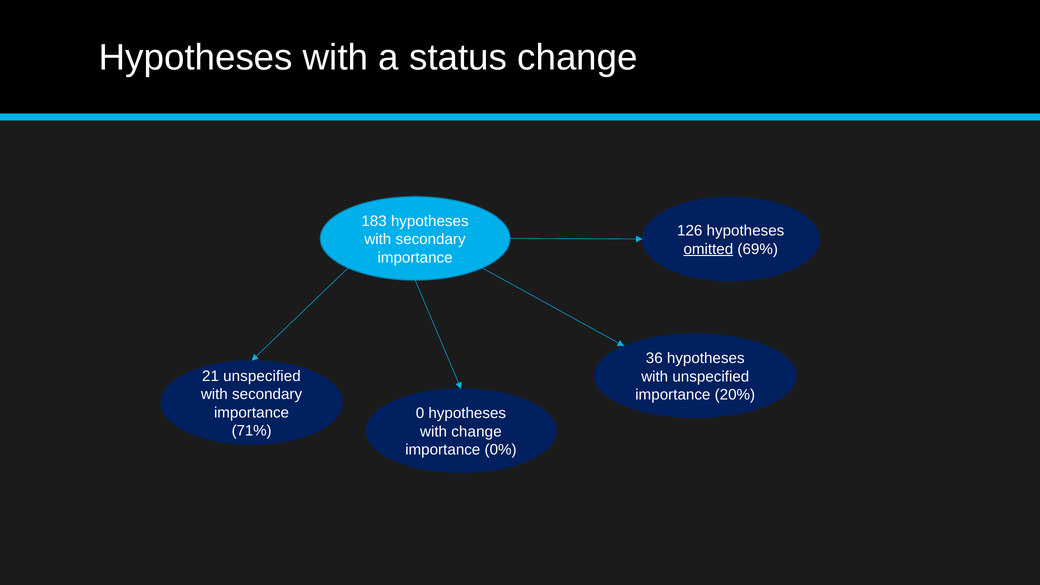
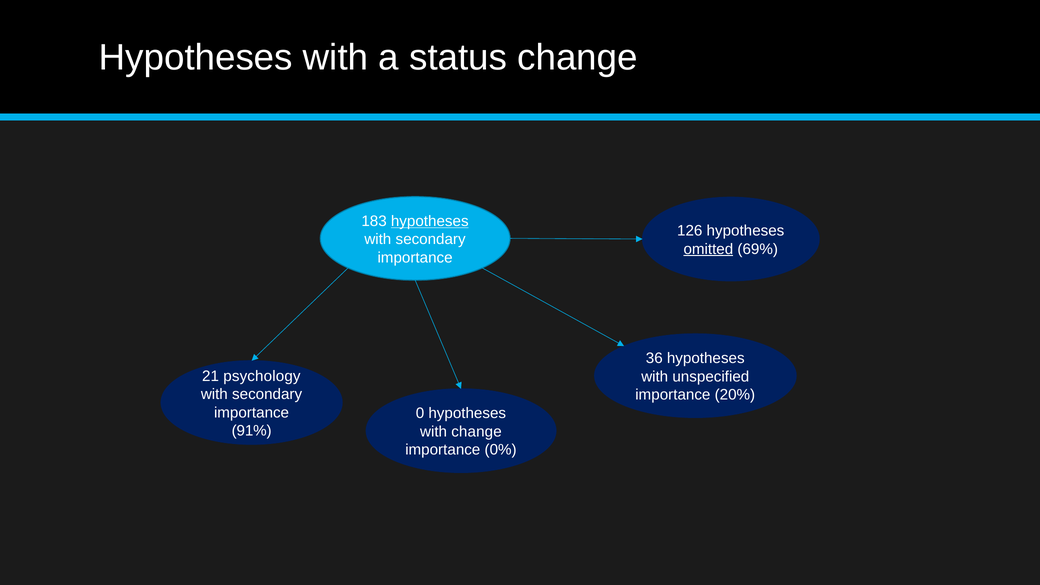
hypotheses at (430, 221) underline: none -> present
21 unspecified: unspecified -> psychology
71%: 71% -> 91%
